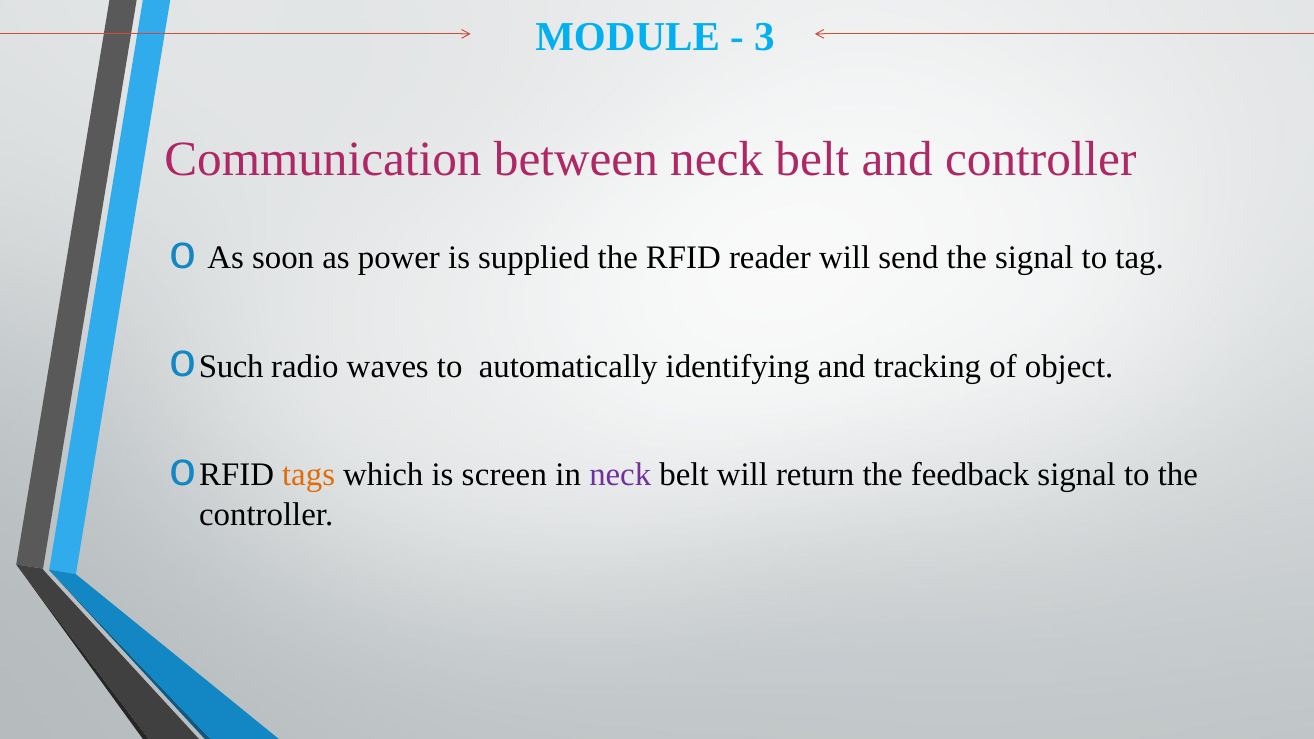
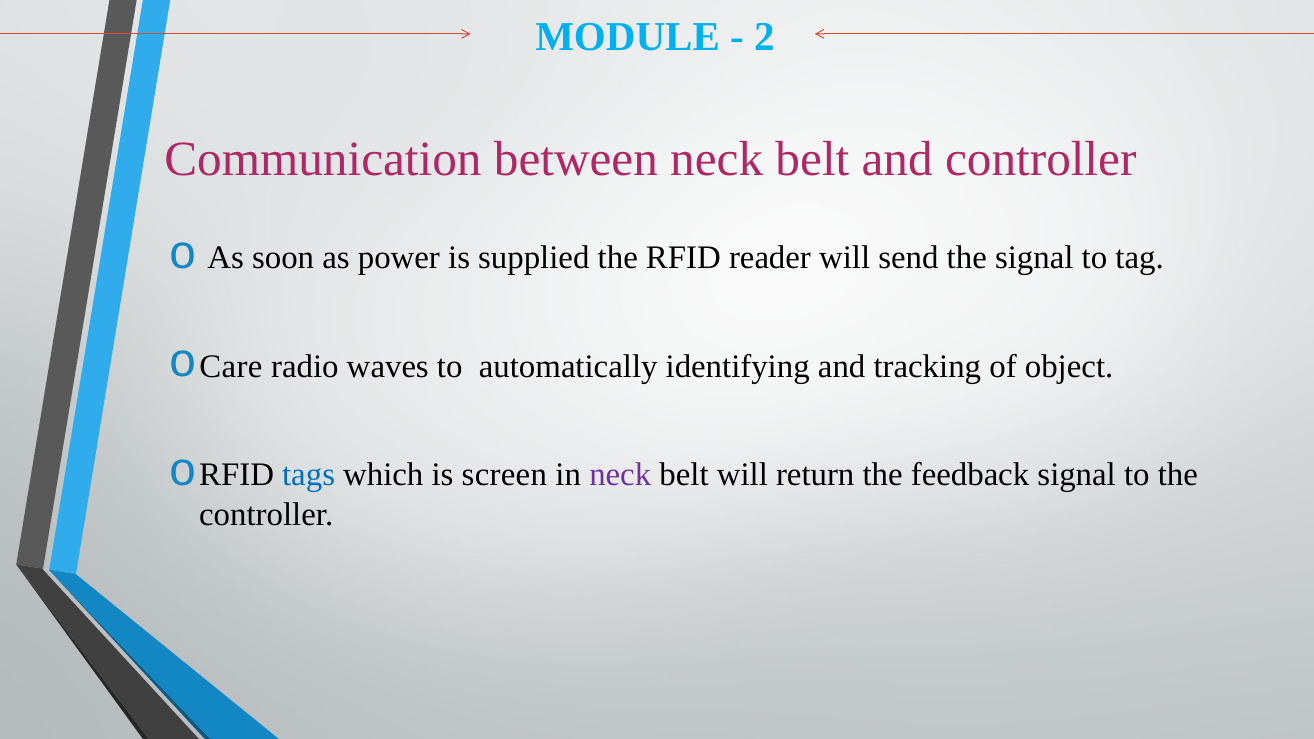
3: 3 -> 2
Such: Such -> Care
tags colour: orange -> blue
